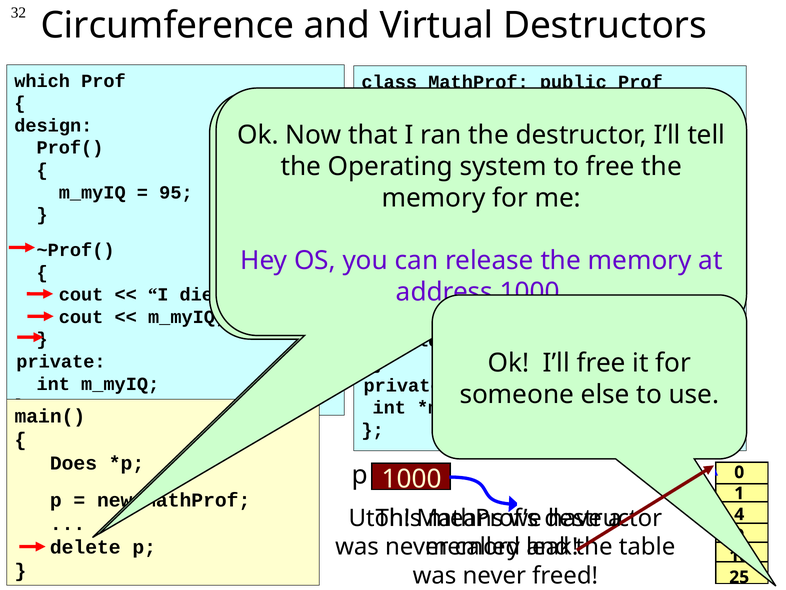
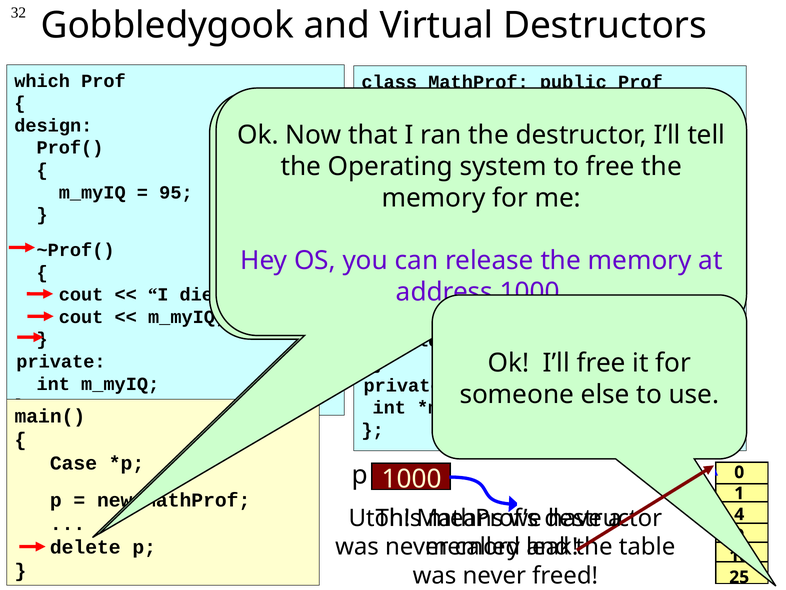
Circumference: Circumference -> Gobbledygook
Does: Does -> Case
